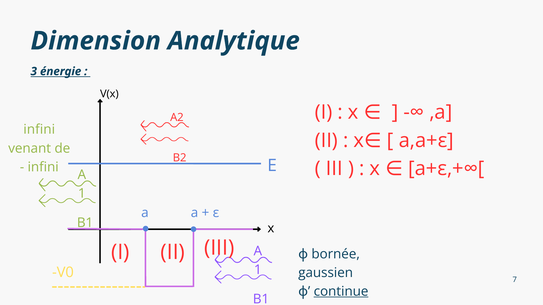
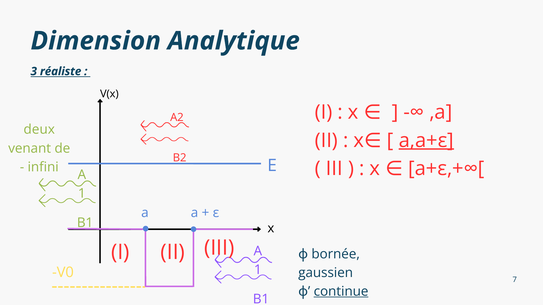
énergie: énergie -> réaliste
infini at (39, 130): infini -> deux
a,a+ε underline: none -> present
